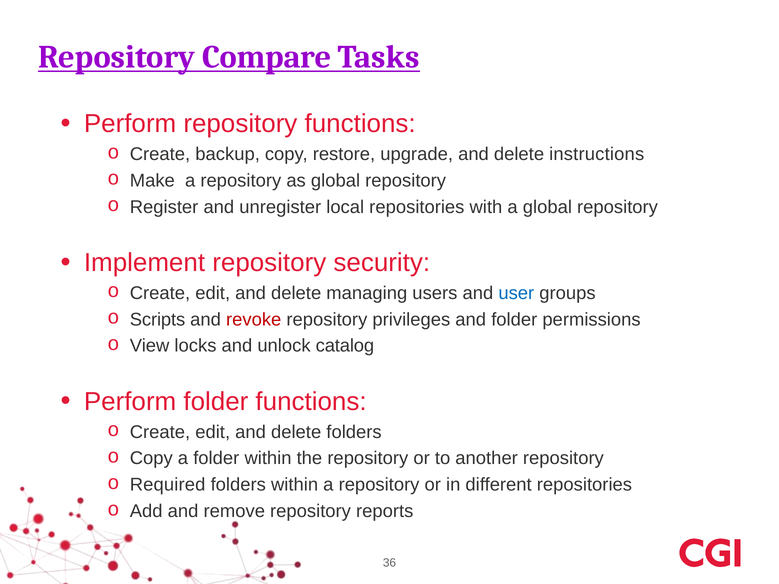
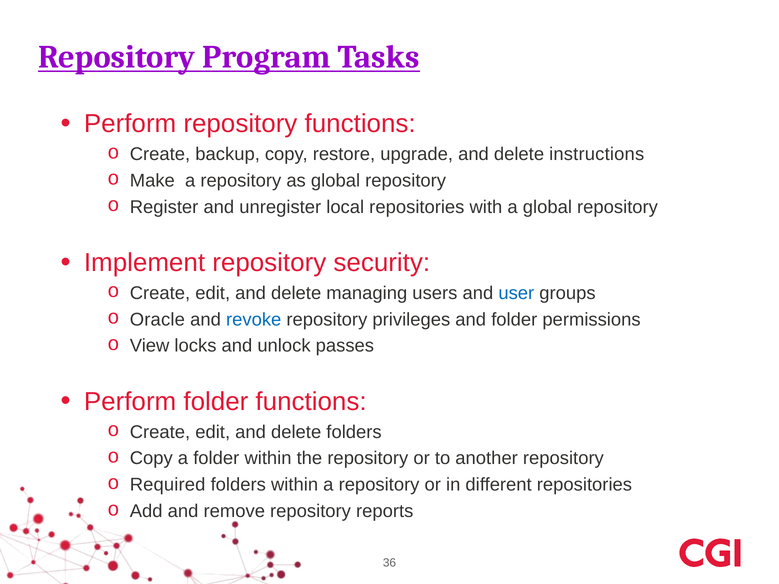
Compare: Compare -> Program
Scripts: Scripts -> Oracle
revoke colour: red -> blue
catalog: catalog -> passes
